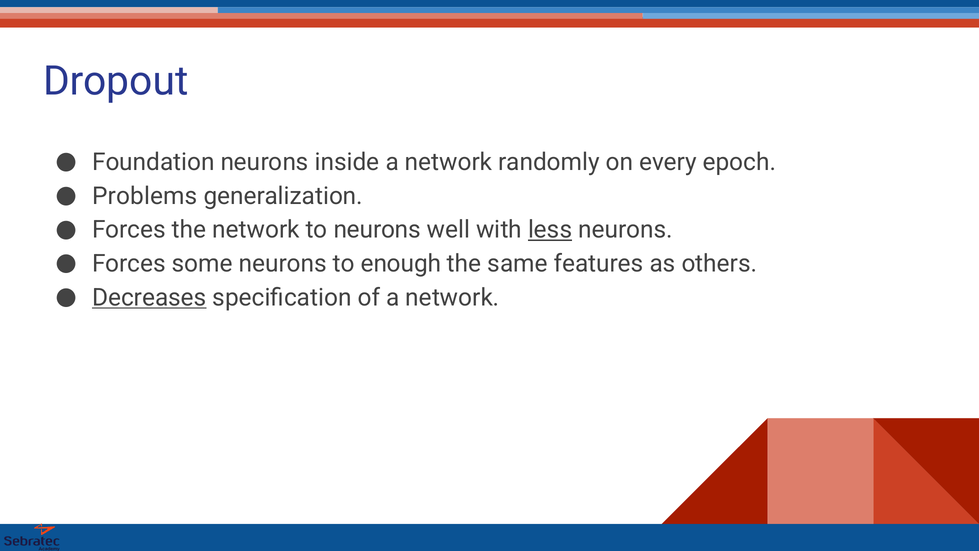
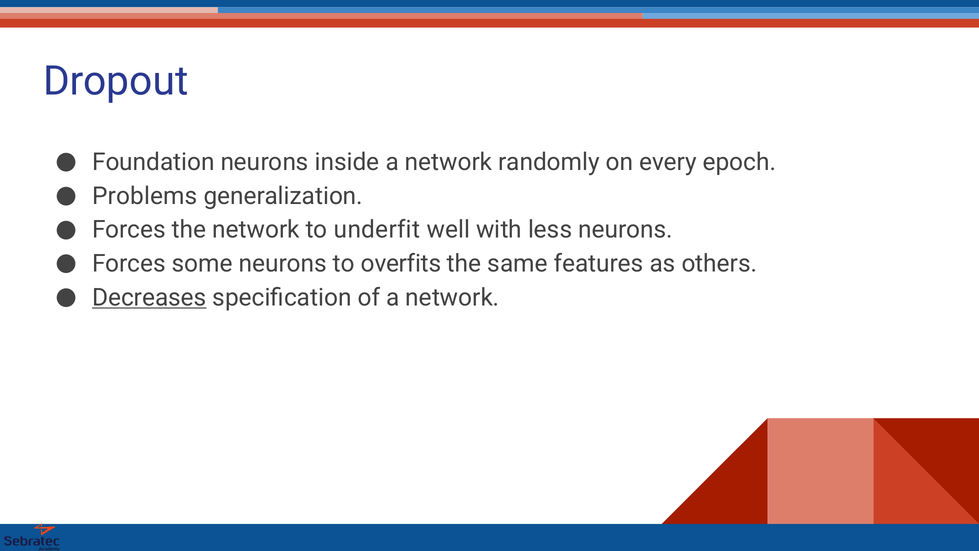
to neurons: neurons -> underfit
less underline: present -> none
enough: enough -> overfits
